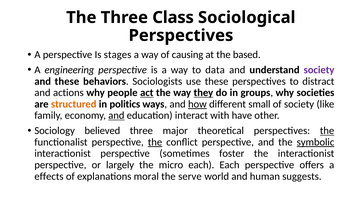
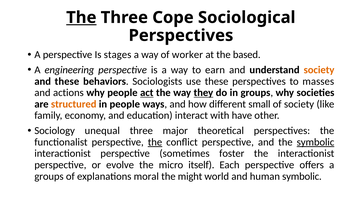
The at (81, 17) underline: none -> present
Class: Class -> Cope
causing: causing -> worker
data: data -> earn
society at (319, 70) colour: purple -> orange
distract: distract -> masses
in politics: politics -> people
how underline: present -> none
and at (116, 115) underline: present -> none
believed: believed -> unequal
the at (327, 130) underline: present -> none
largely: largely -> evolve
micro each: each -> itself
effects at (49, 176): effects -> groups
serve: serve -> might
human suggests: suggests -> symbolic
